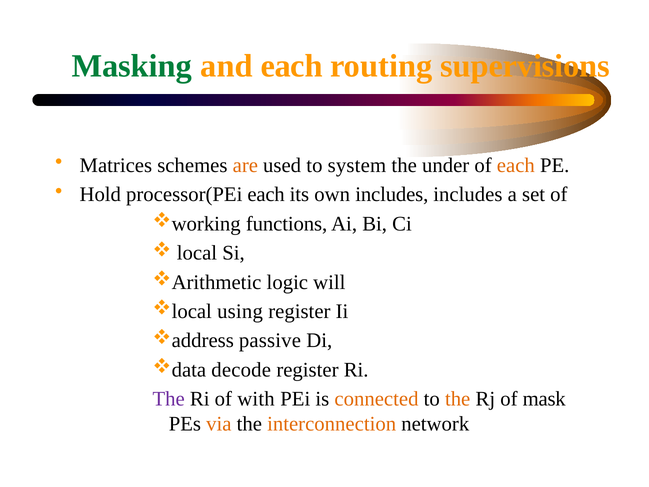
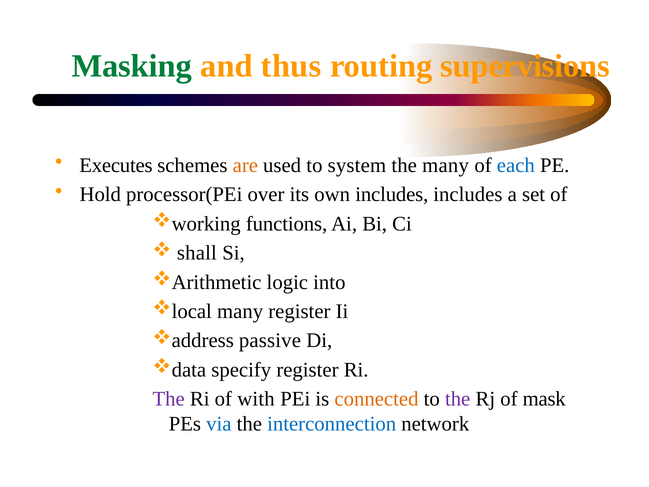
and each: each -> thus
Matrices: Matrices -> Executes
the under: under -> many
each at (516, 165) colour: orange -> blue
processor(PEi each: each -> over
local: local -> shall
will: will -> into
using at (240, 311): using -> many
decode: decode -> specify
the at (458, 399) colour: orange -> purple
via colour: orange -> blue
interconnection colour: orange -> blue
